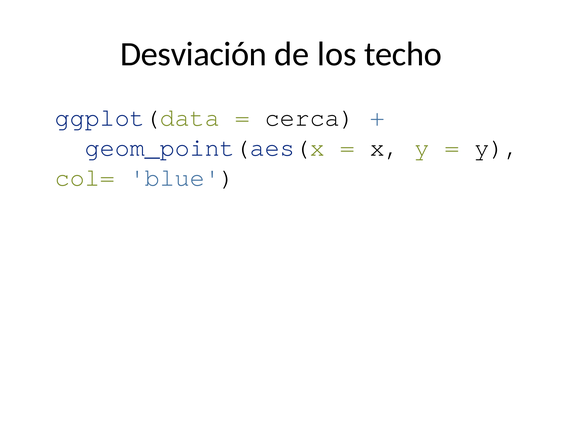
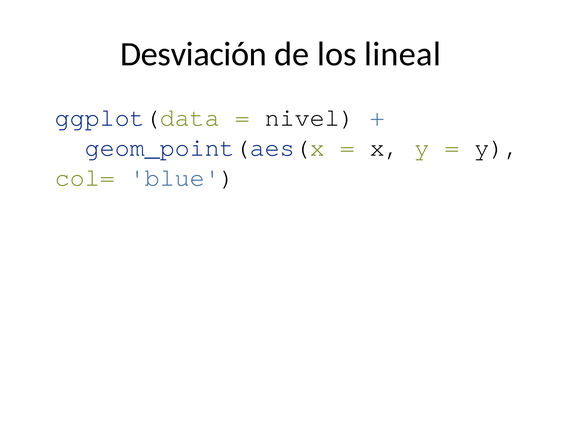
techo: techo -> lineal
cerca: cerca -> nivel
